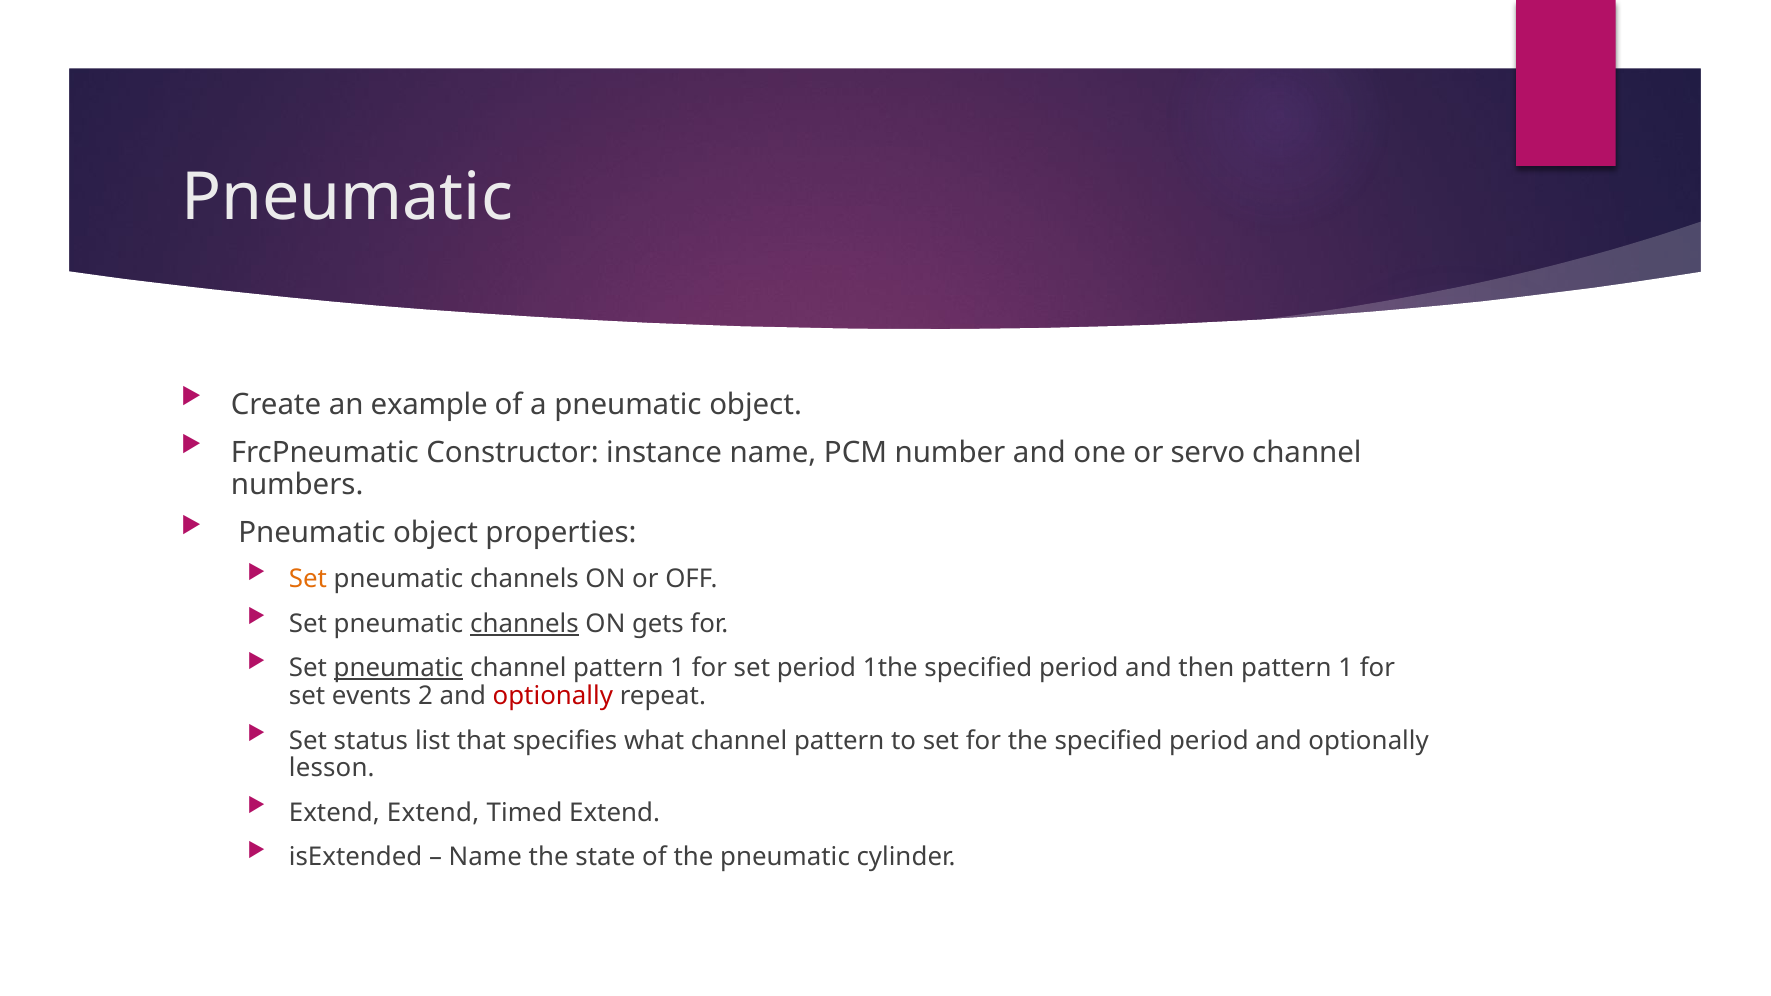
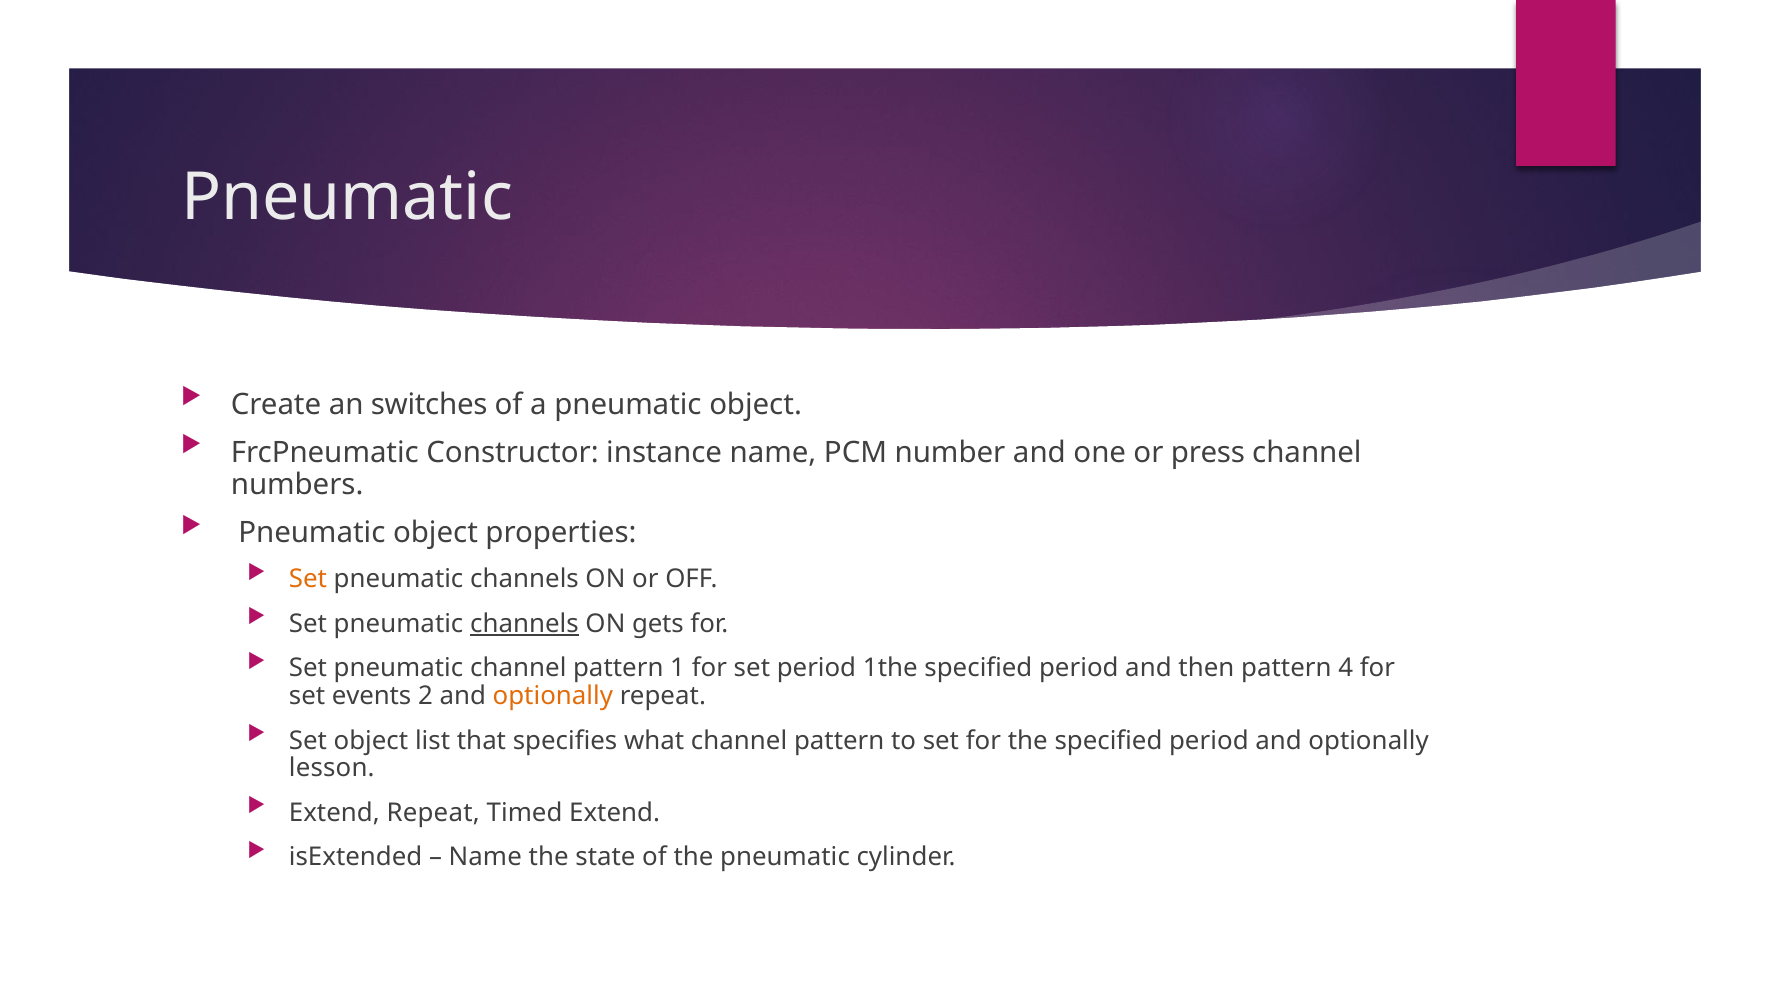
example: example -> switches
servo: servo -> press
pneumatic at (398, 668) underline: present -> none
then pattern 1: 1 -> 4
optionally at (553, 696) colour: red -> orange
Set status: status -> object
Extend Extend: Extend -> Repeat
